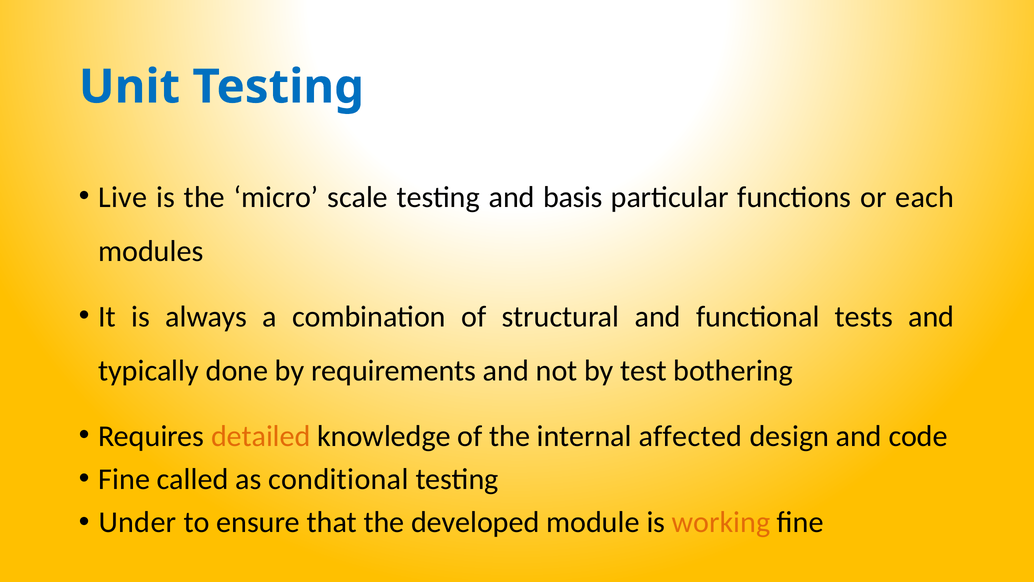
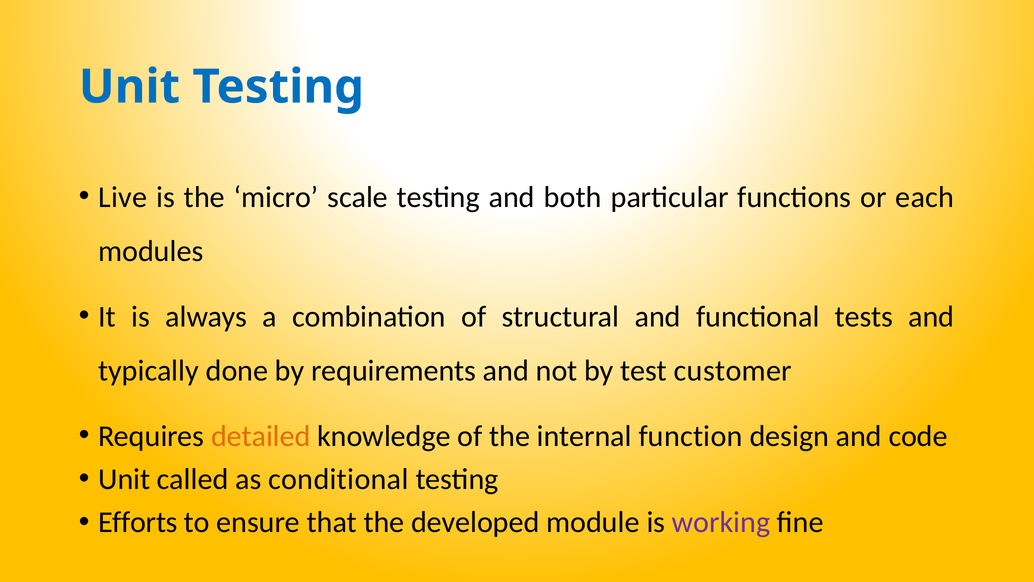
basis: basis -> both
bothering: bothering -> customer
affected: affected -> function
Fine at (124, 479): Fine -> Unit
Under: Under -> Efforts
working colour: orange -> purple
